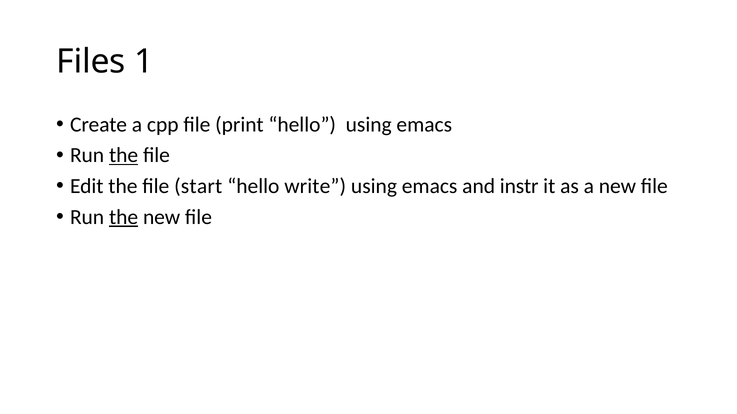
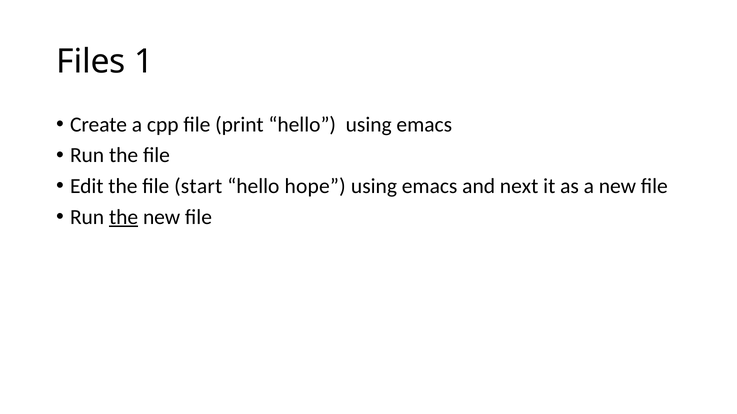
the at (124, 156) underline: present -> none
write: write -> hope
instr: instr -> next
